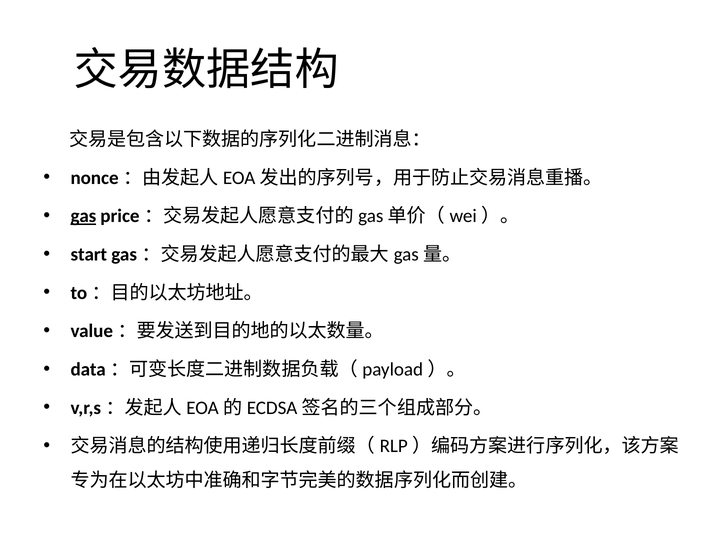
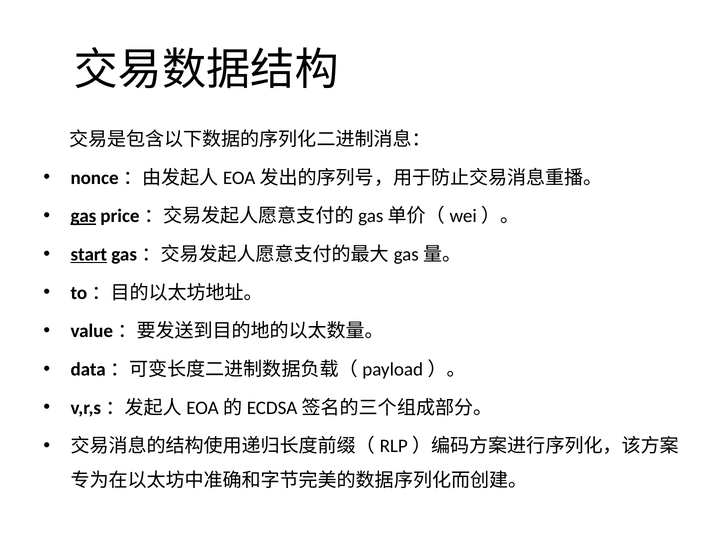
start underline: none -> present
